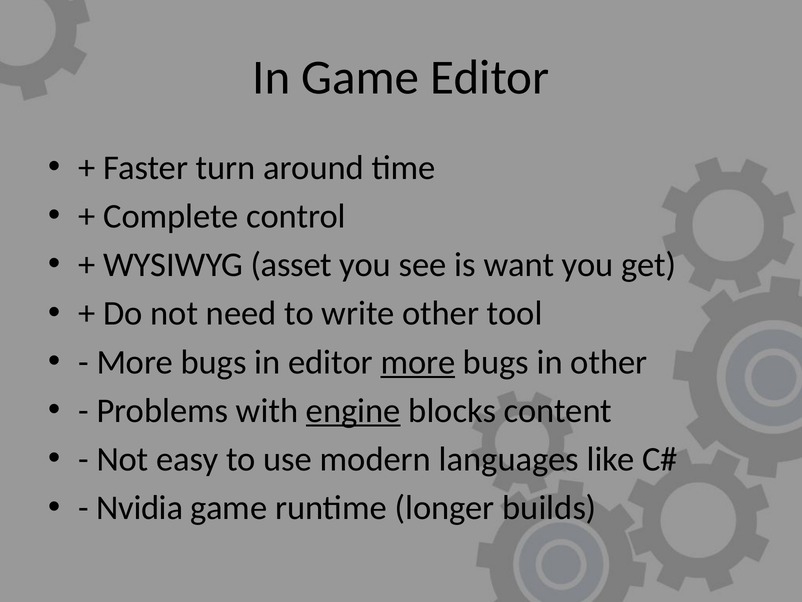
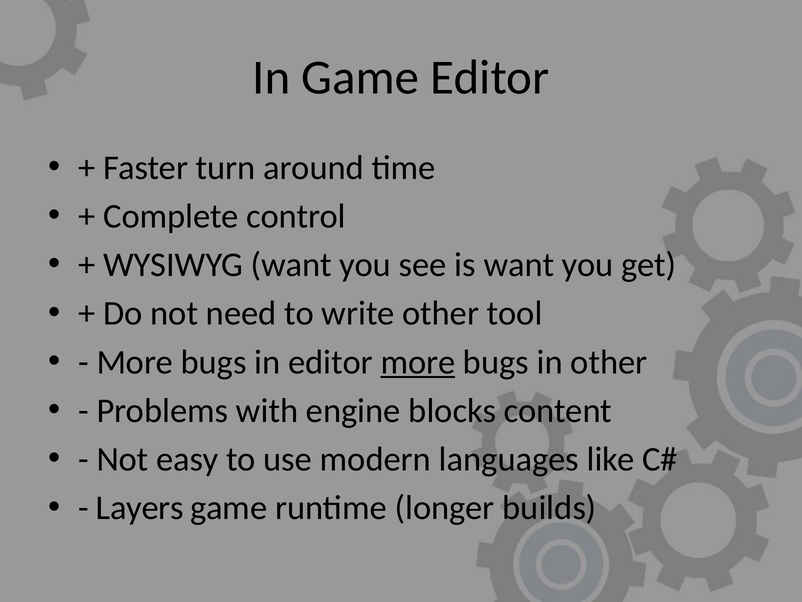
WYSIWYG asset: asset -> want
engine underline: present -> none
Nvidia: Nvidia -> Layers
